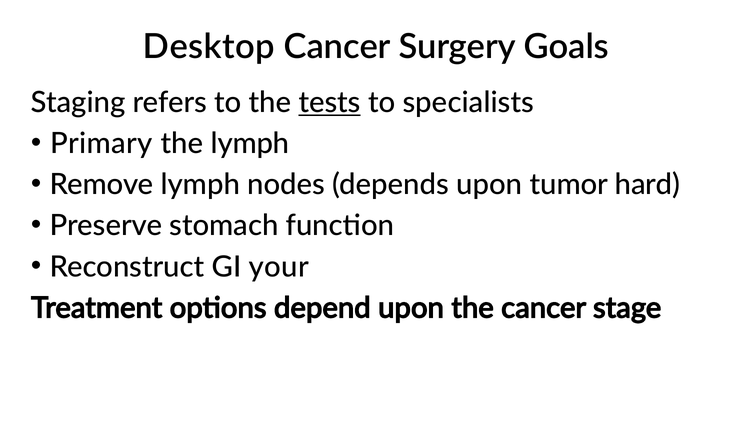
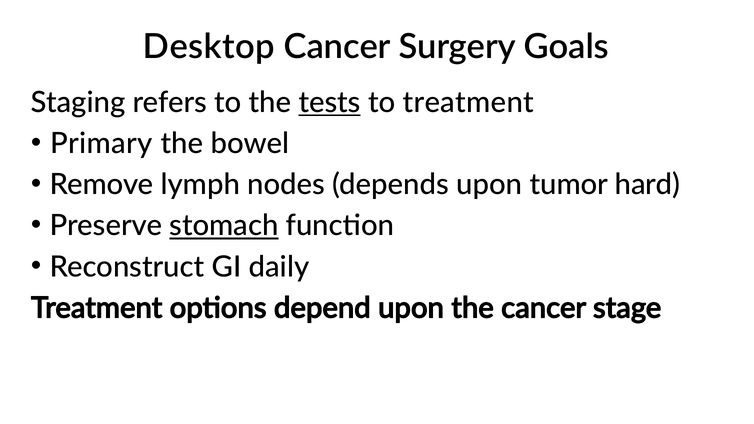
to specialists: specialists -> treatment
the lymph: lymph -> bowel
stomach underline: none -> present
your: your -> daily
